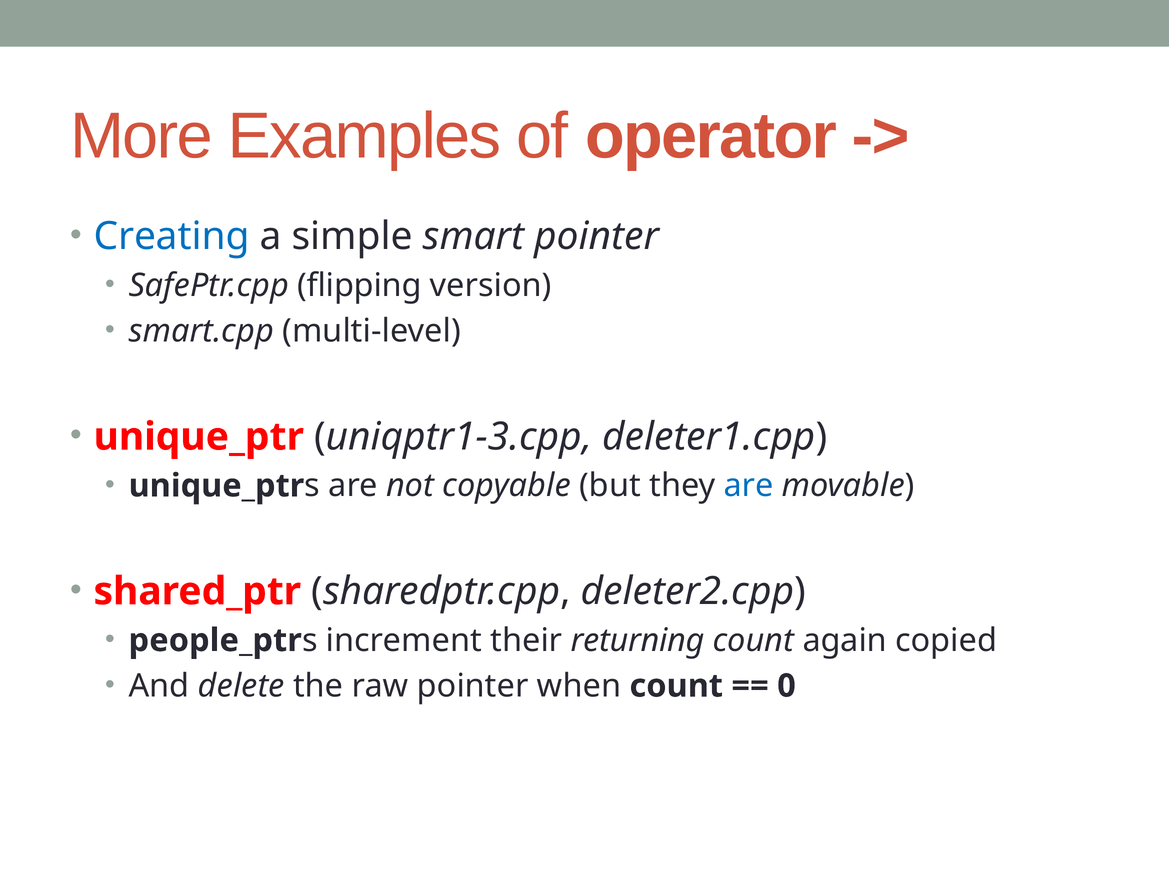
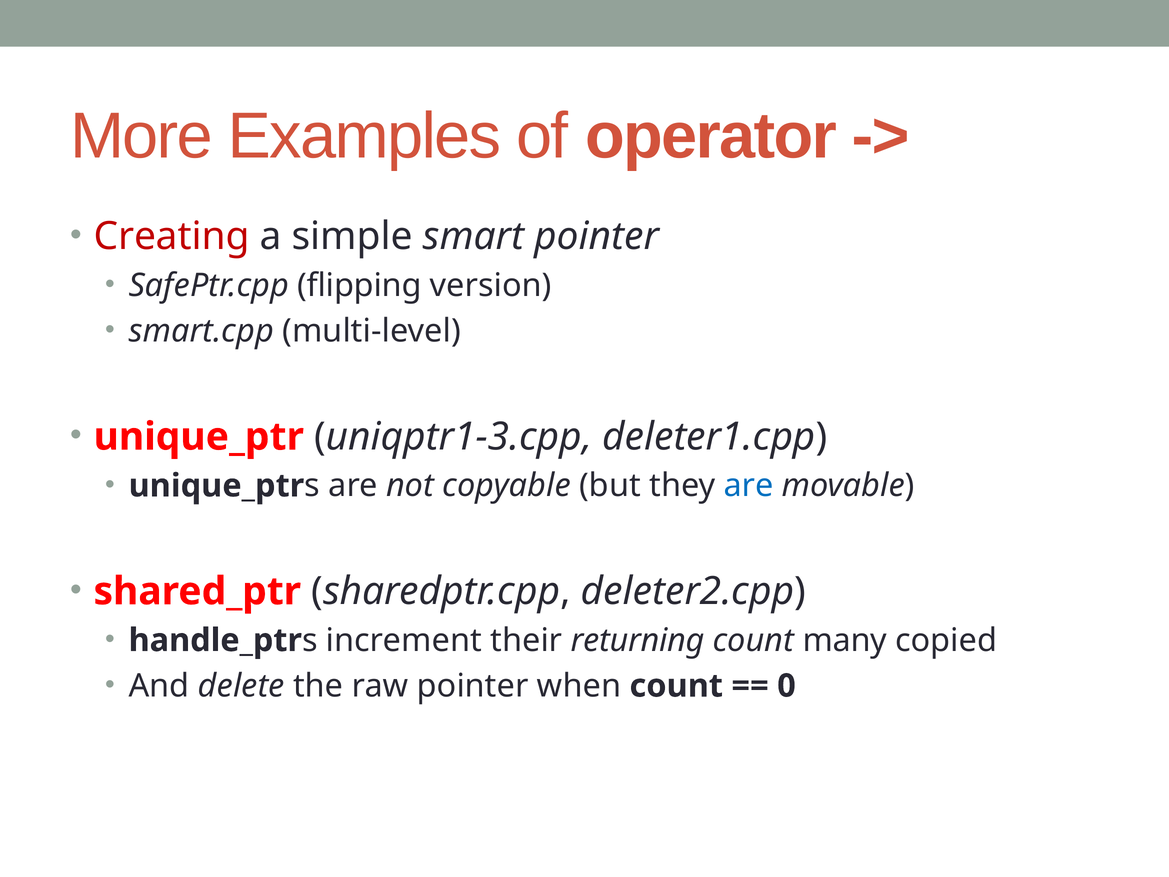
Creating colour: blue -> red
people_ptr: people_ptr -> handle_ptr
again: again -> many
